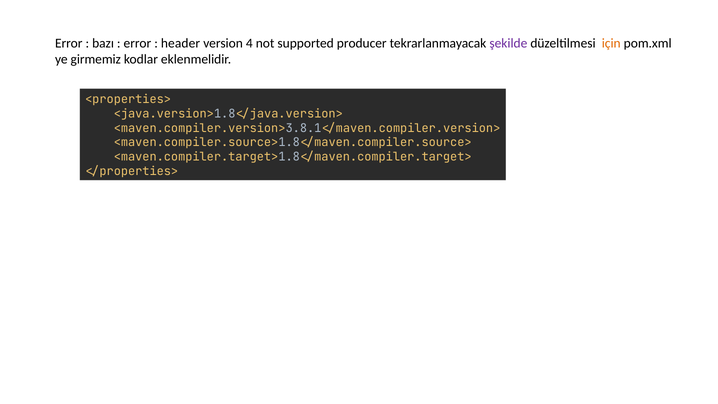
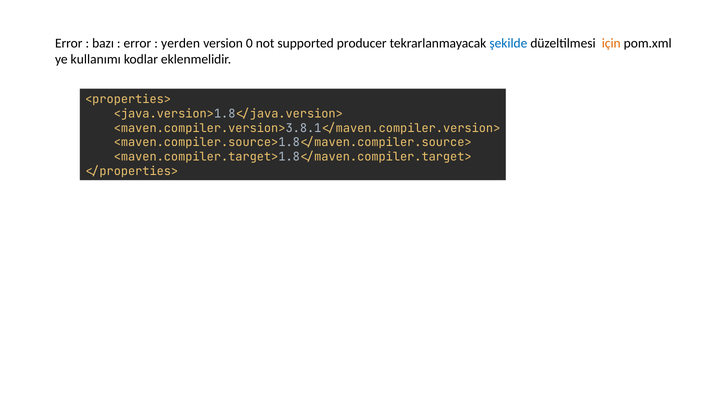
header: header -> yerden
4: 4 -> 0
şekilde colour: purple -> blue
girmemiz: girmemiz -> kullanımı
